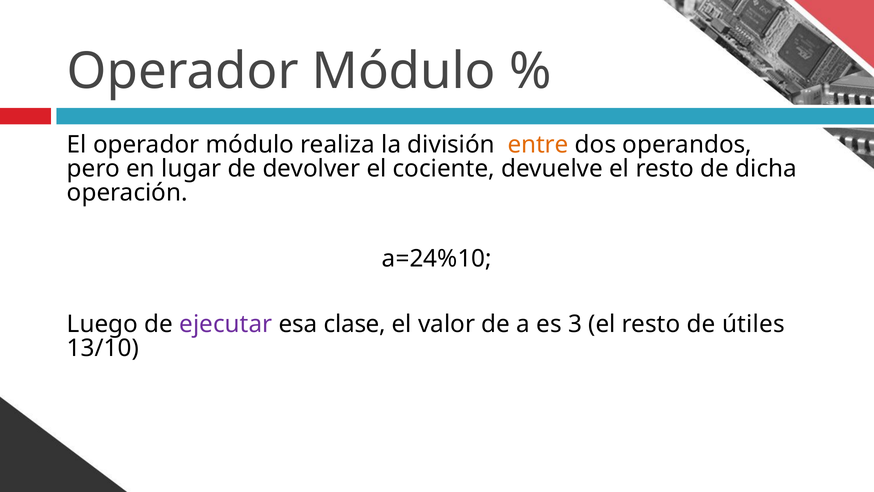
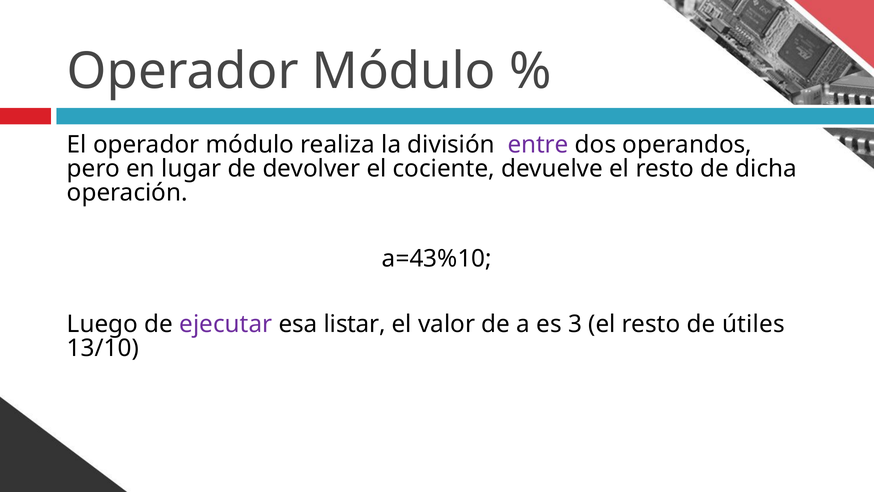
entre colour: orange -> purple
a=24%10: a=24%10 -> a=43%10
clase: clase -> listar
